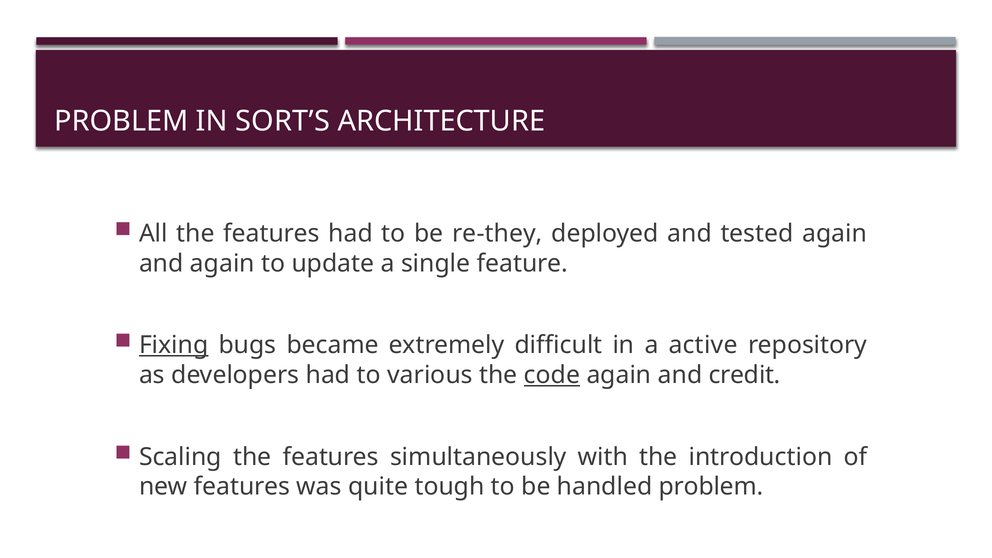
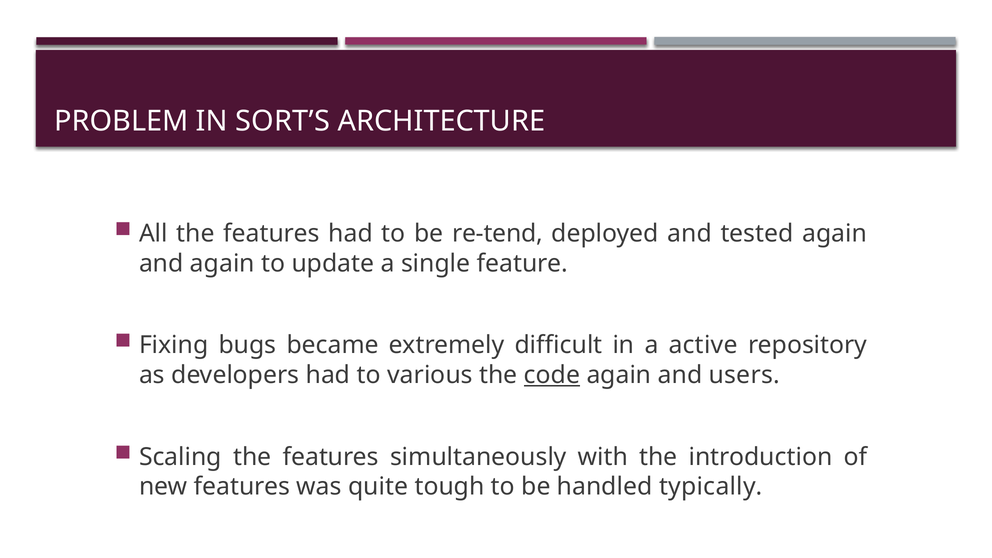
re-they: re-they -> re-tend
Fixing underline: present -> none
credit: credit -> users
handled problem: problem -> typically
